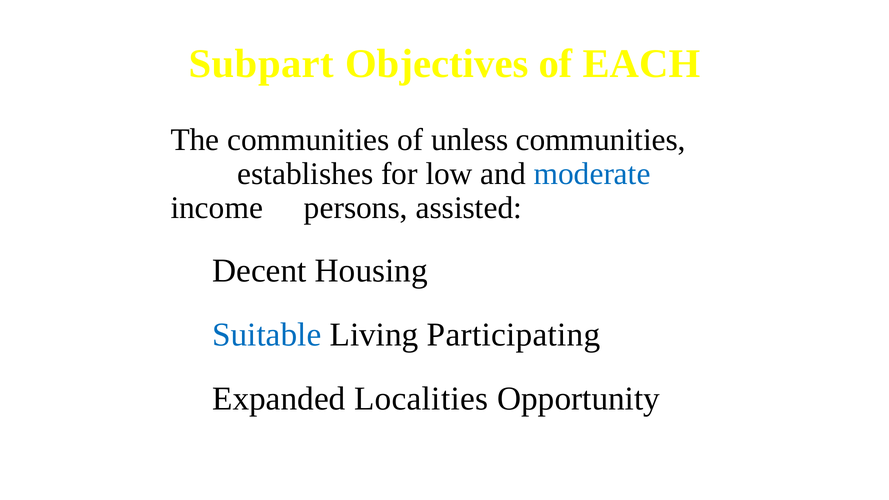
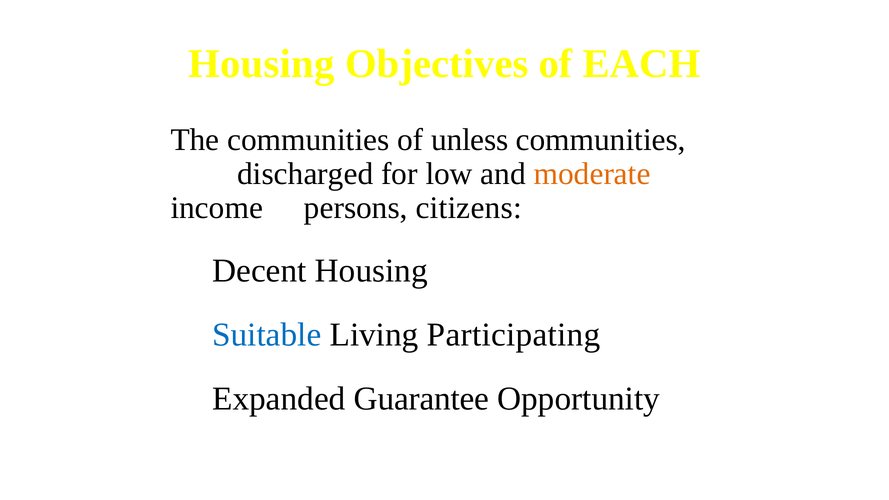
Subpart at (261, 64): Subpart -> Housing
establishes: establishes -> discharged
moderate colour: blue -> orange
assisted: assisted -> citizens
Localities: Localities -> Guarantee
